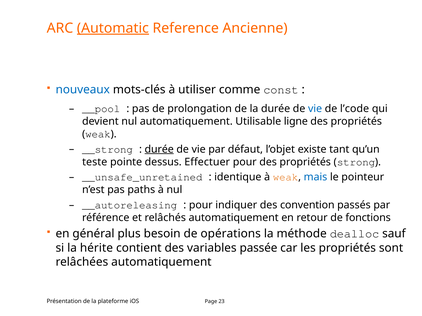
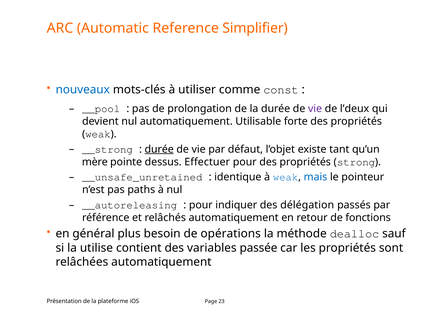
Automatic underline: present -> none
Ancienne: Ancienne -> Simplifier
vie at (315, 109) colour: blue -> purple
l’code: l’code -> l’deux
ligne: ligne -> forte
teste: teste -> mère
weak at (286, 177) colour: orange -> blue
convention: convention -> délégation
hérite: hérite -> utilise
